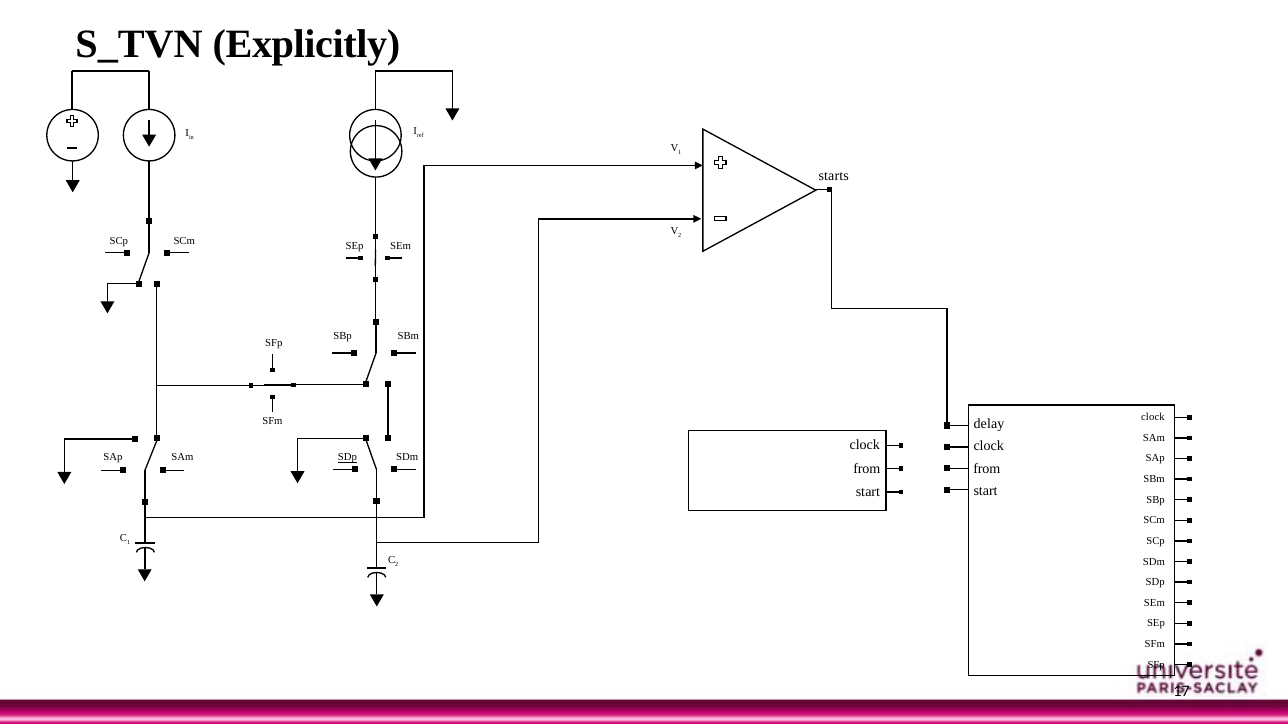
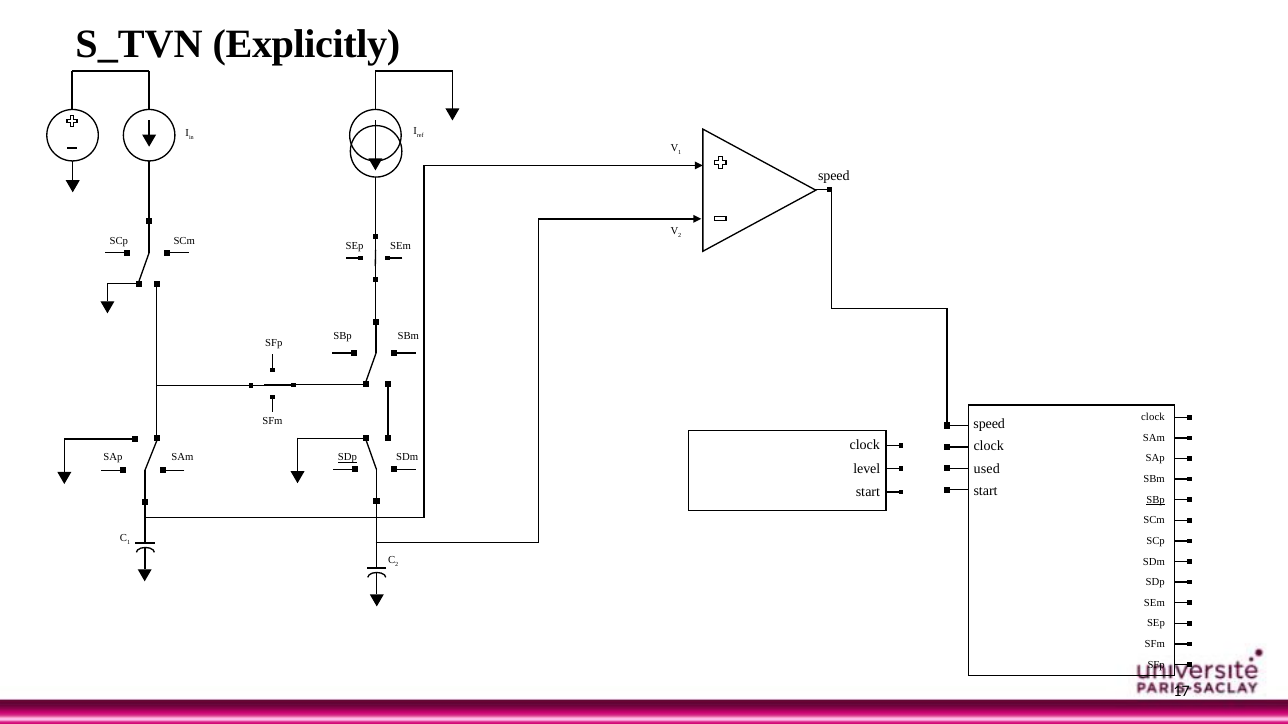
starts at (834, 176): starts -> speed
delay at (989, 424): delay -> speed
from at (867, 469): from -> level
from at (987, 469): from -> used
SBp at (1156, 500) underline: none -> present
